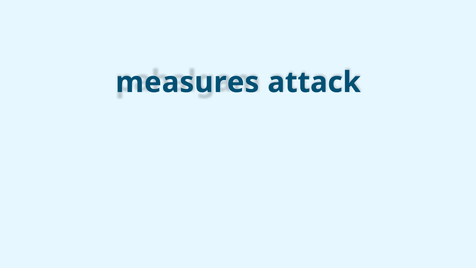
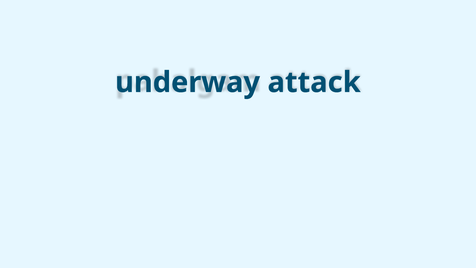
measures: measures -> underway
